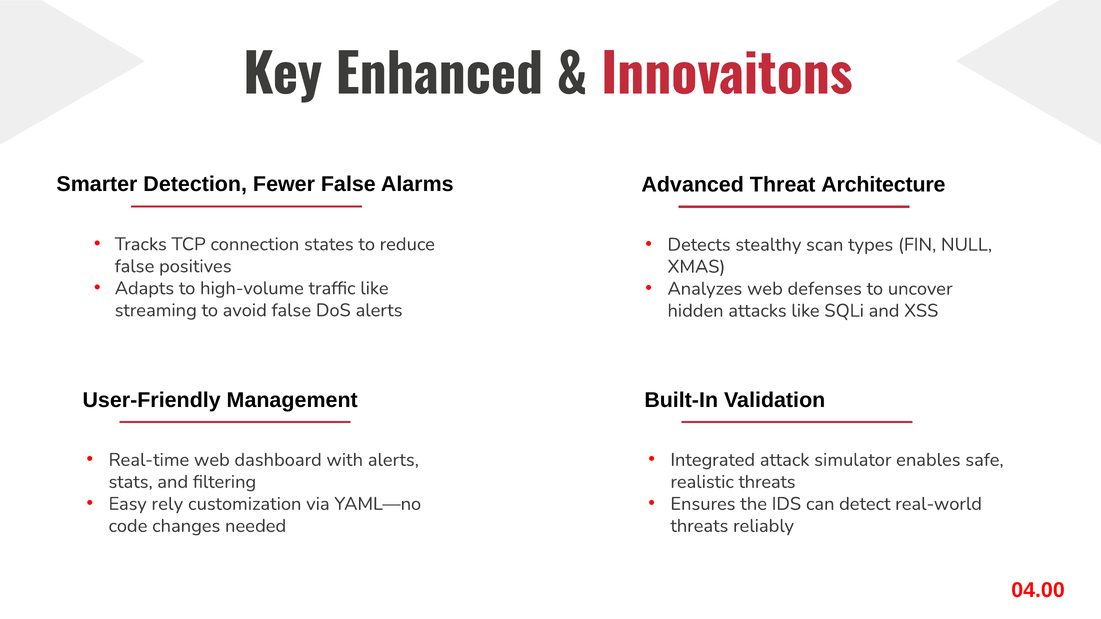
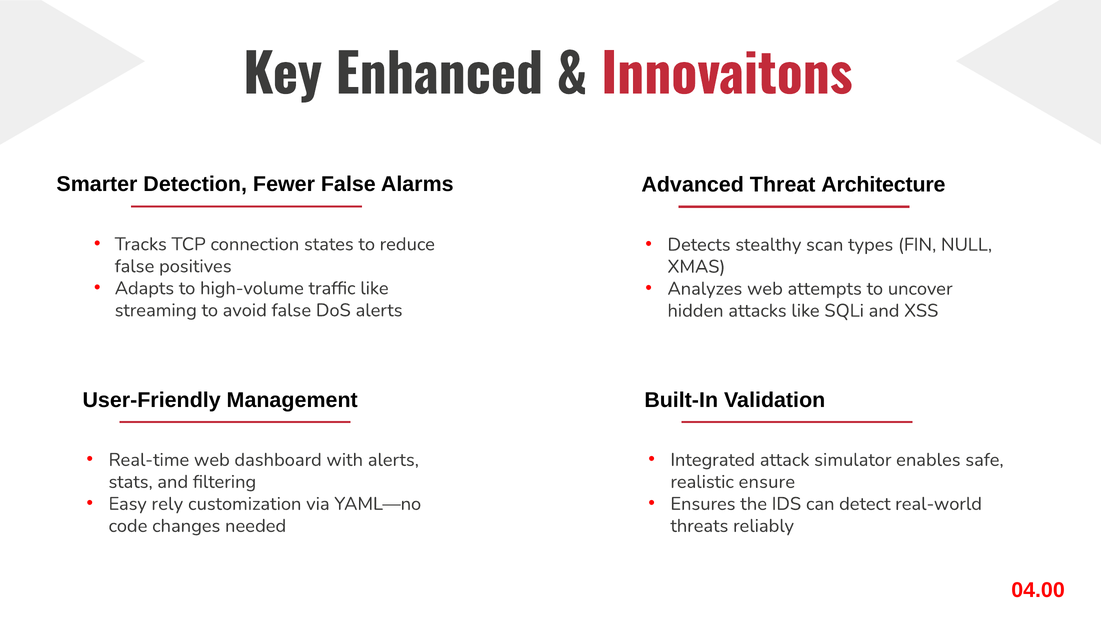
defenses: defenses -> attempts
realistic threats: threats -> ensure
